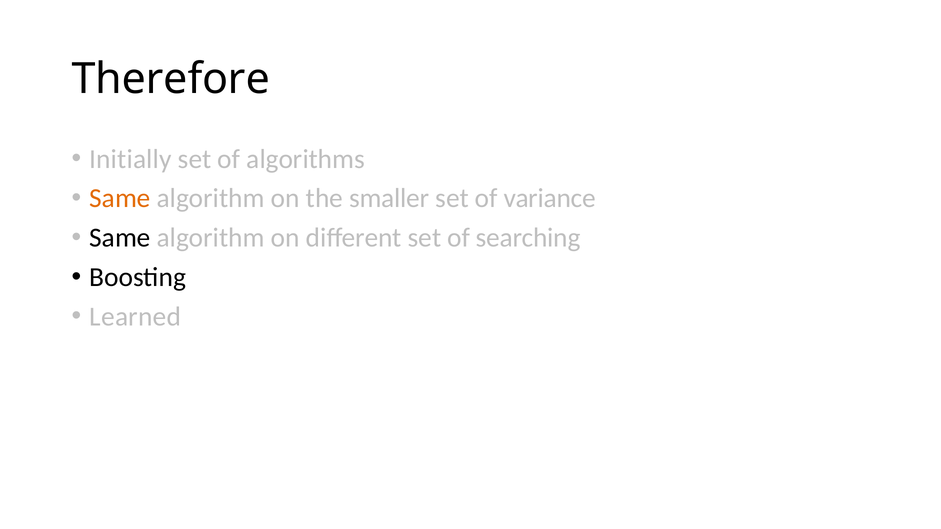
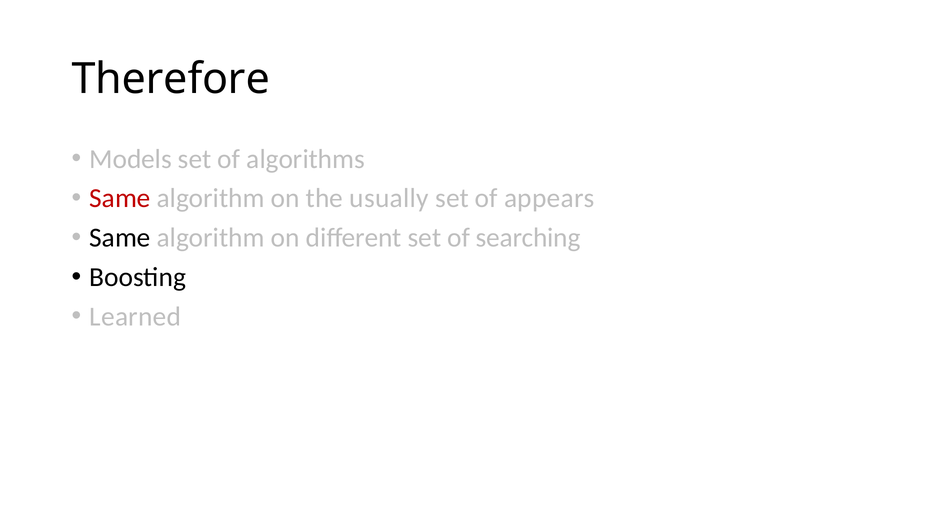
Initially: Initially -> Models
Same at (120, 198) colour: orange -> red
smaller: smaller -> usually
variance: variance -> appears
